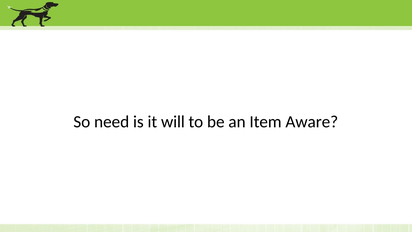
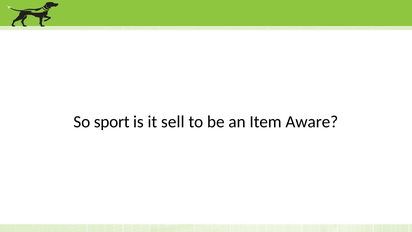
need: need -> sport
will: will -> sell
